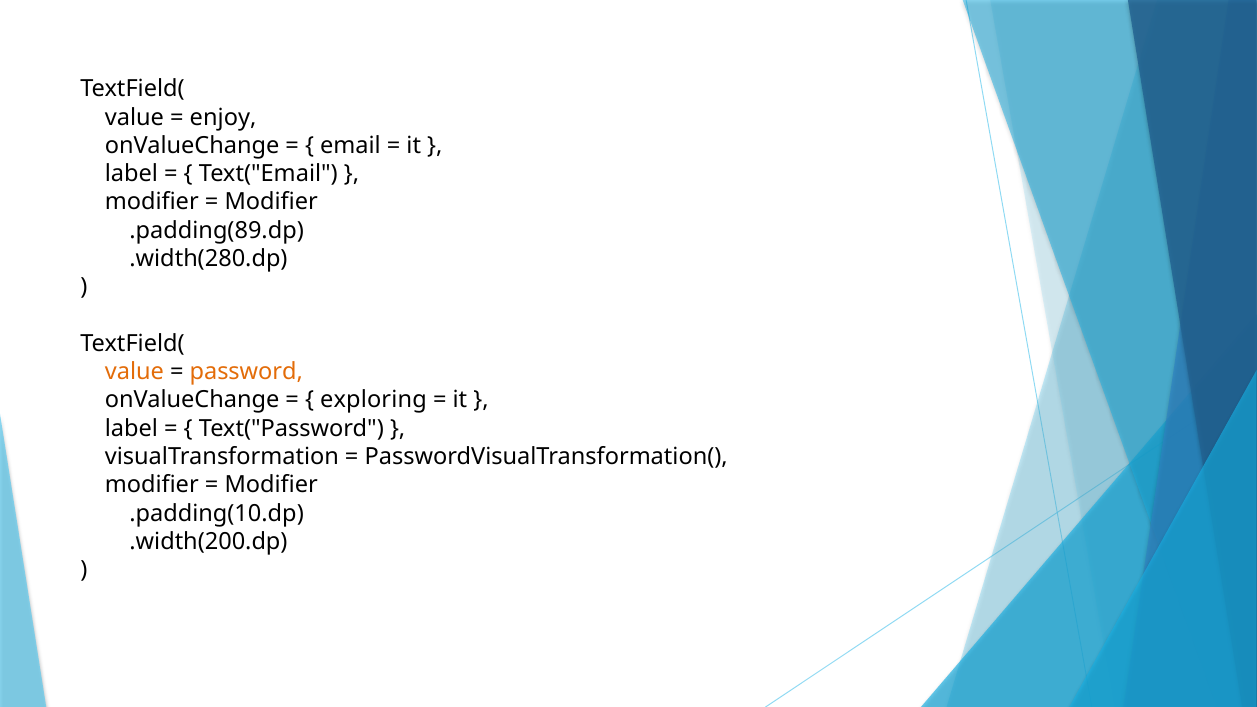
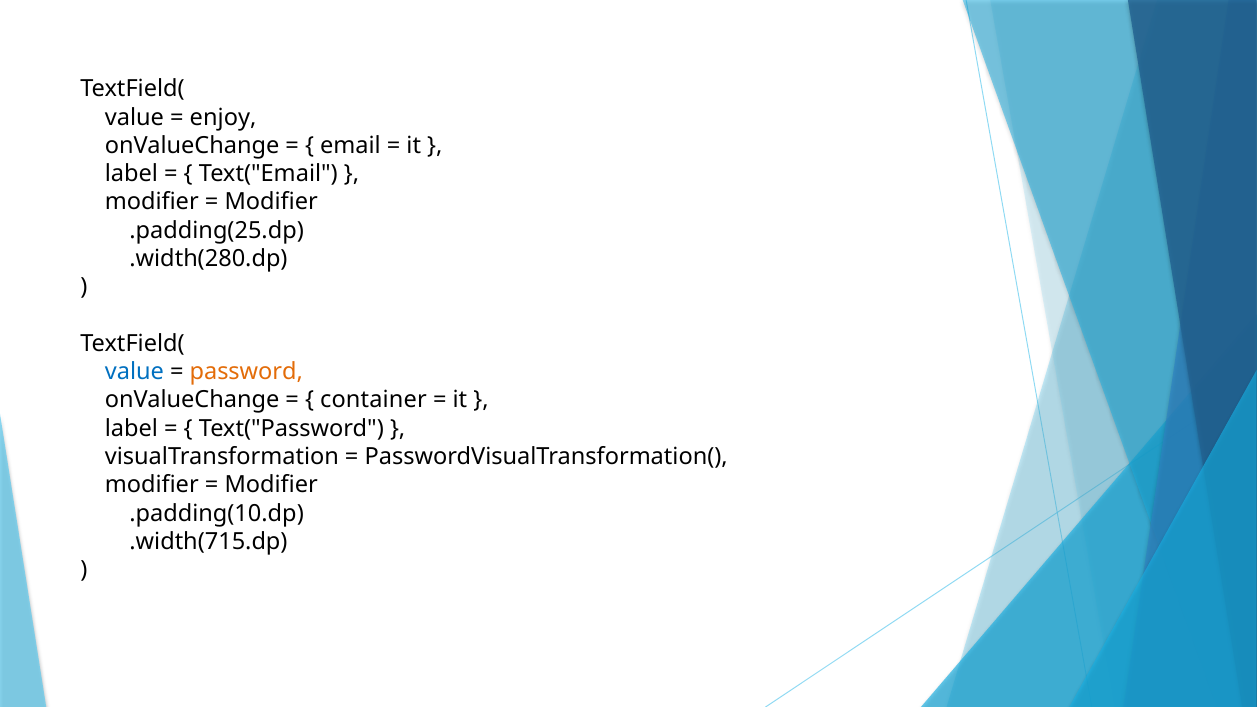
.padding(89.dp: .padding(89.dp -> .padding(25.dp
value at (134, 372) colour: orange -> blue
exploring: exploring -> container
.width(200.dp: .width(200.dp -> .width(715.dp
